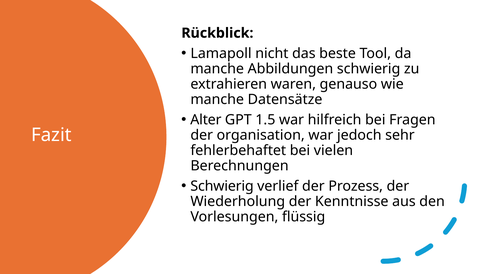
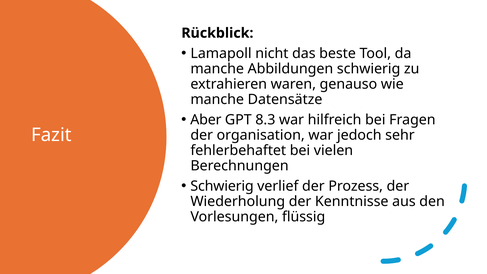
Alter: Alter -> Aber
1.5: 1.5 -> 8.3
